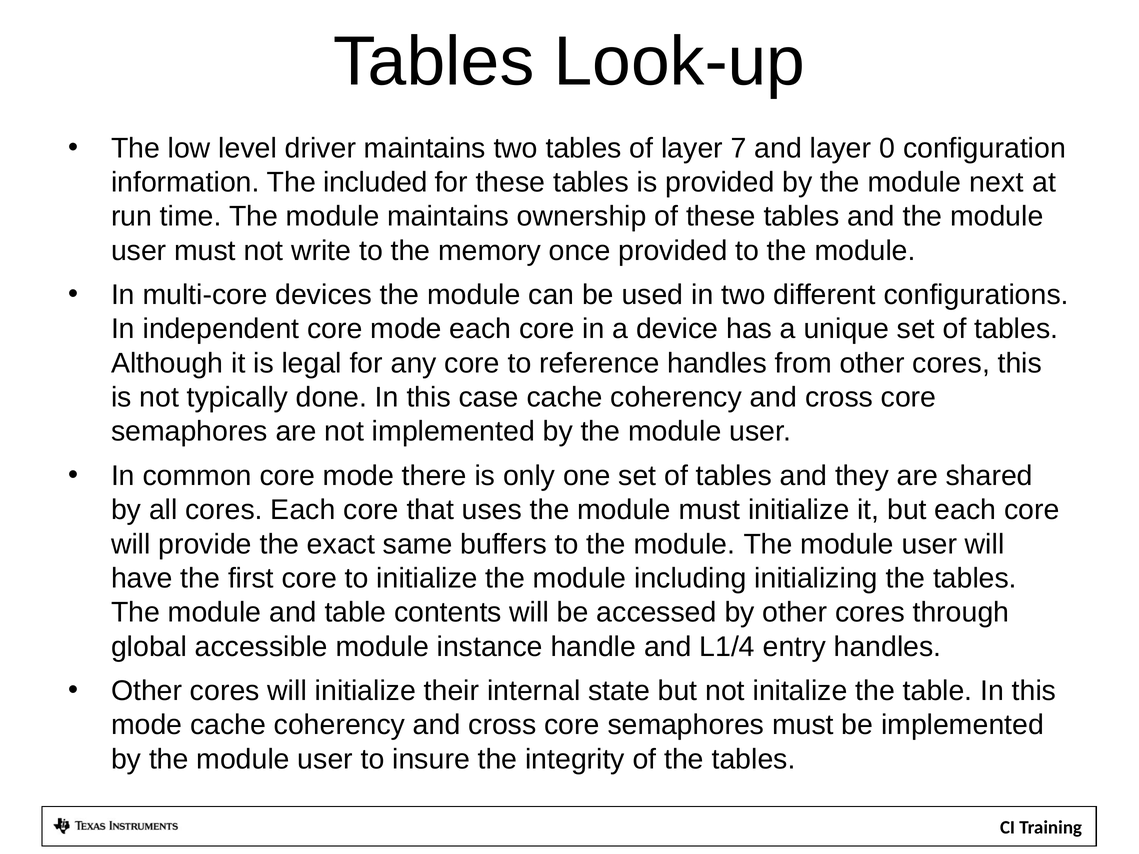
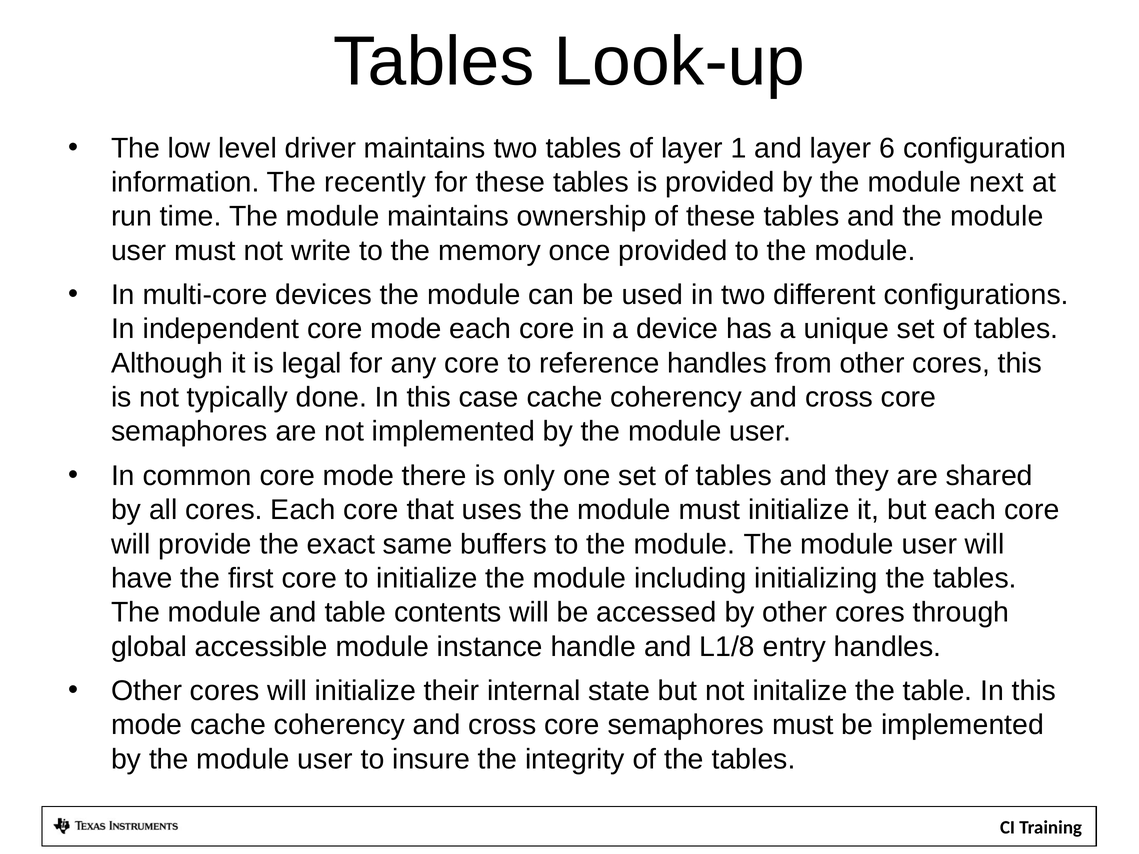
7: 7 -> 1
0: 0 -> 6
included: included -> recently
L1/4: L1/4 -> L1/8
